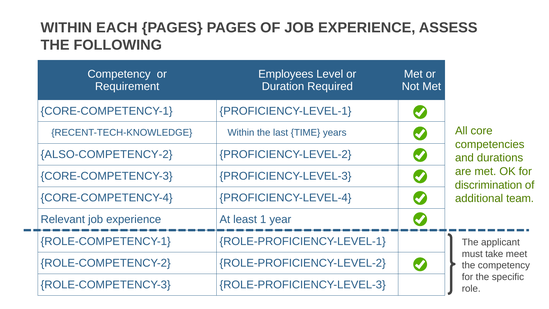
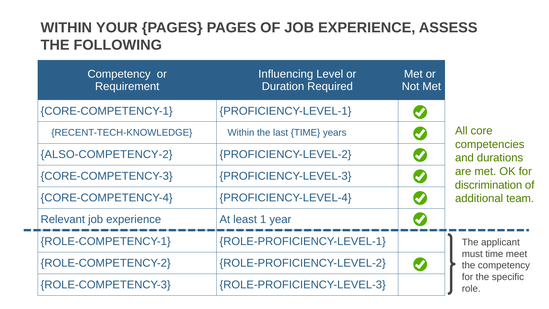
EACH: EACH -> YOUR
Employees: Employees -> Influencing
must take: take -> time
